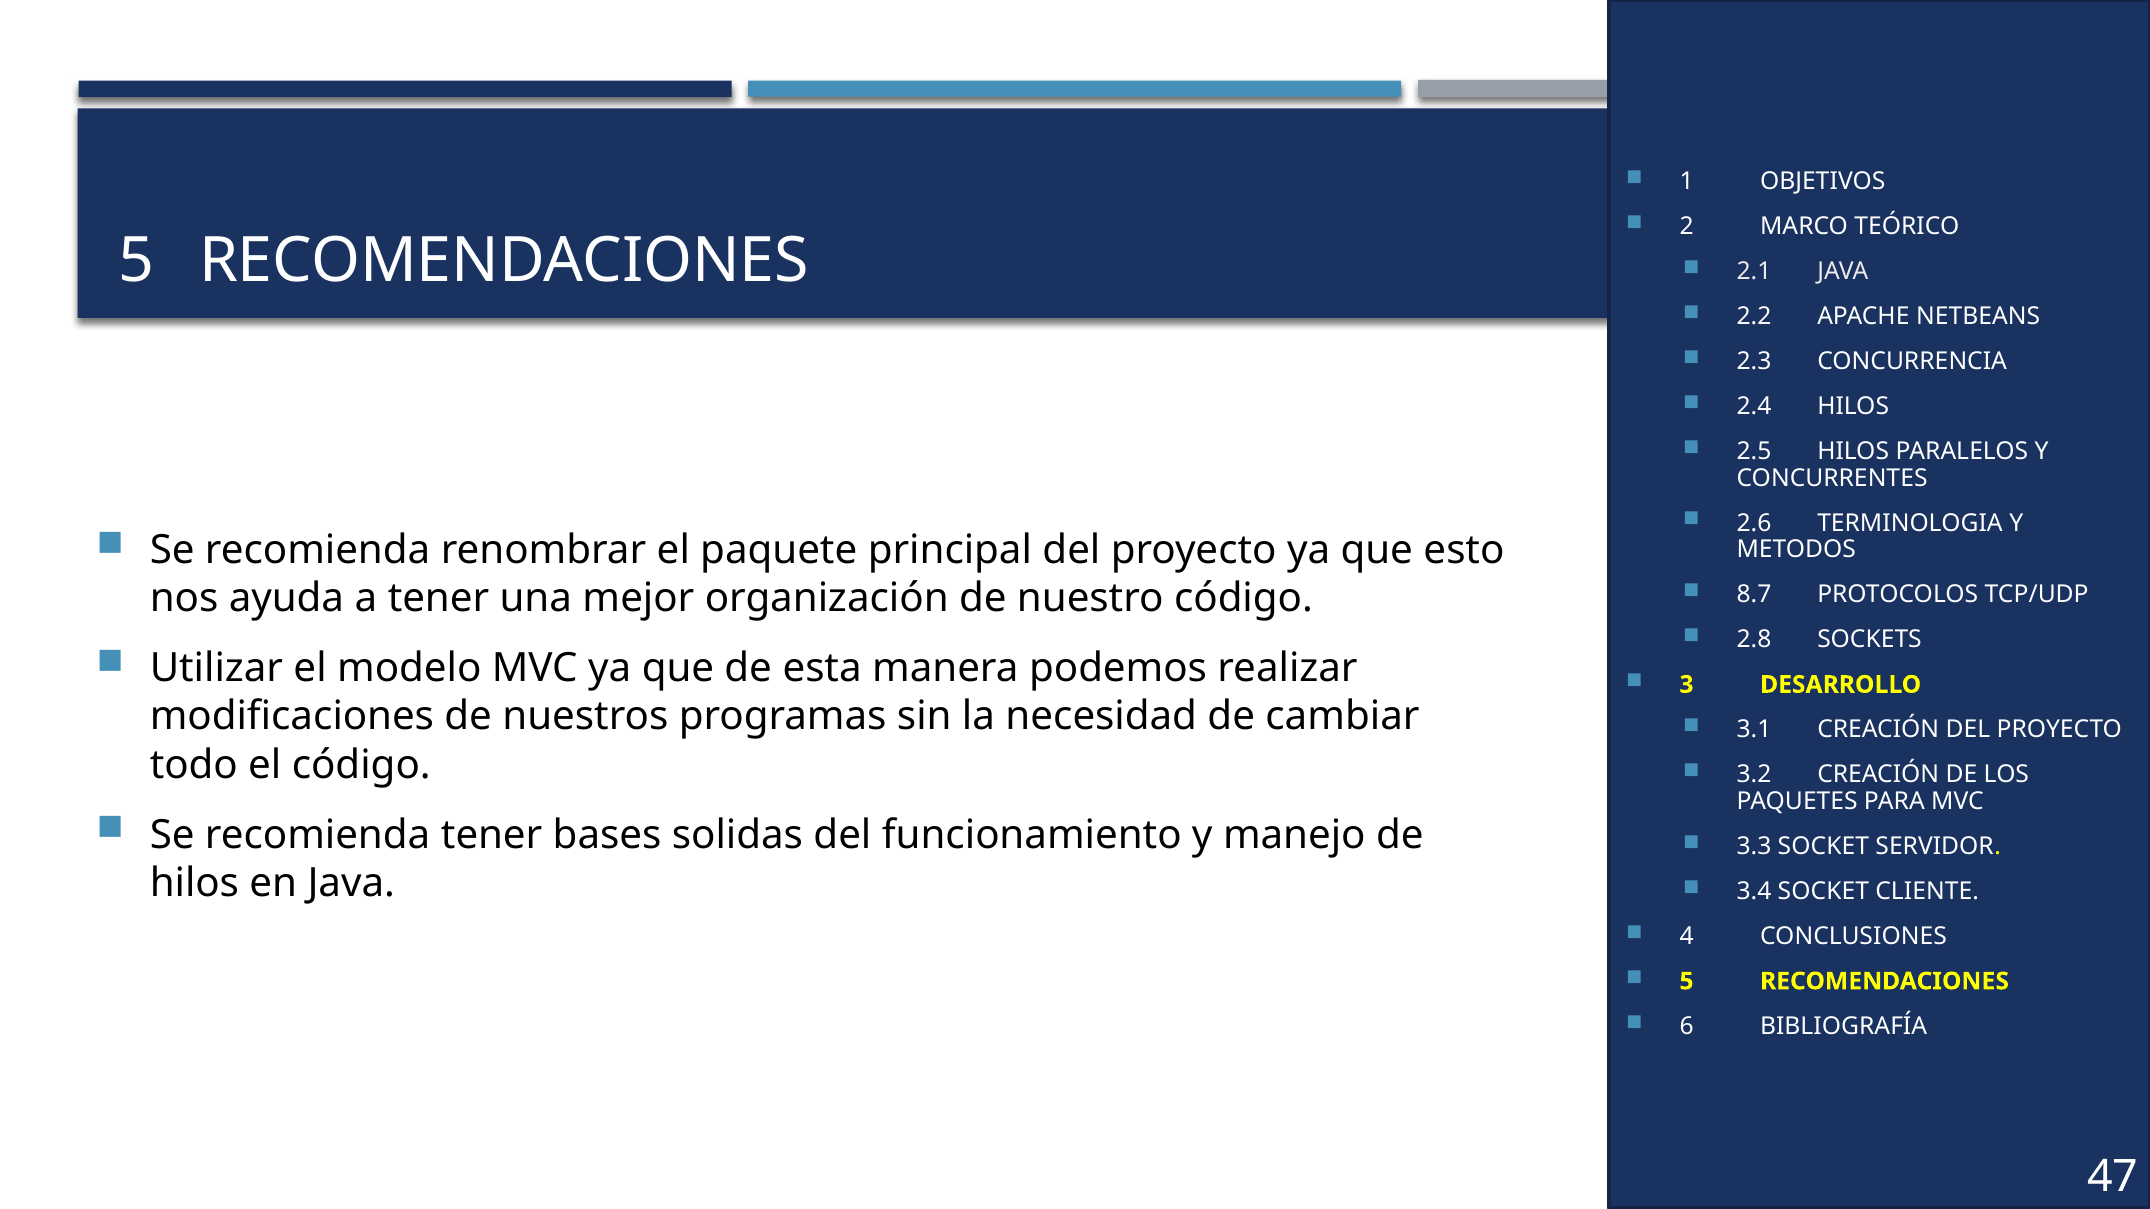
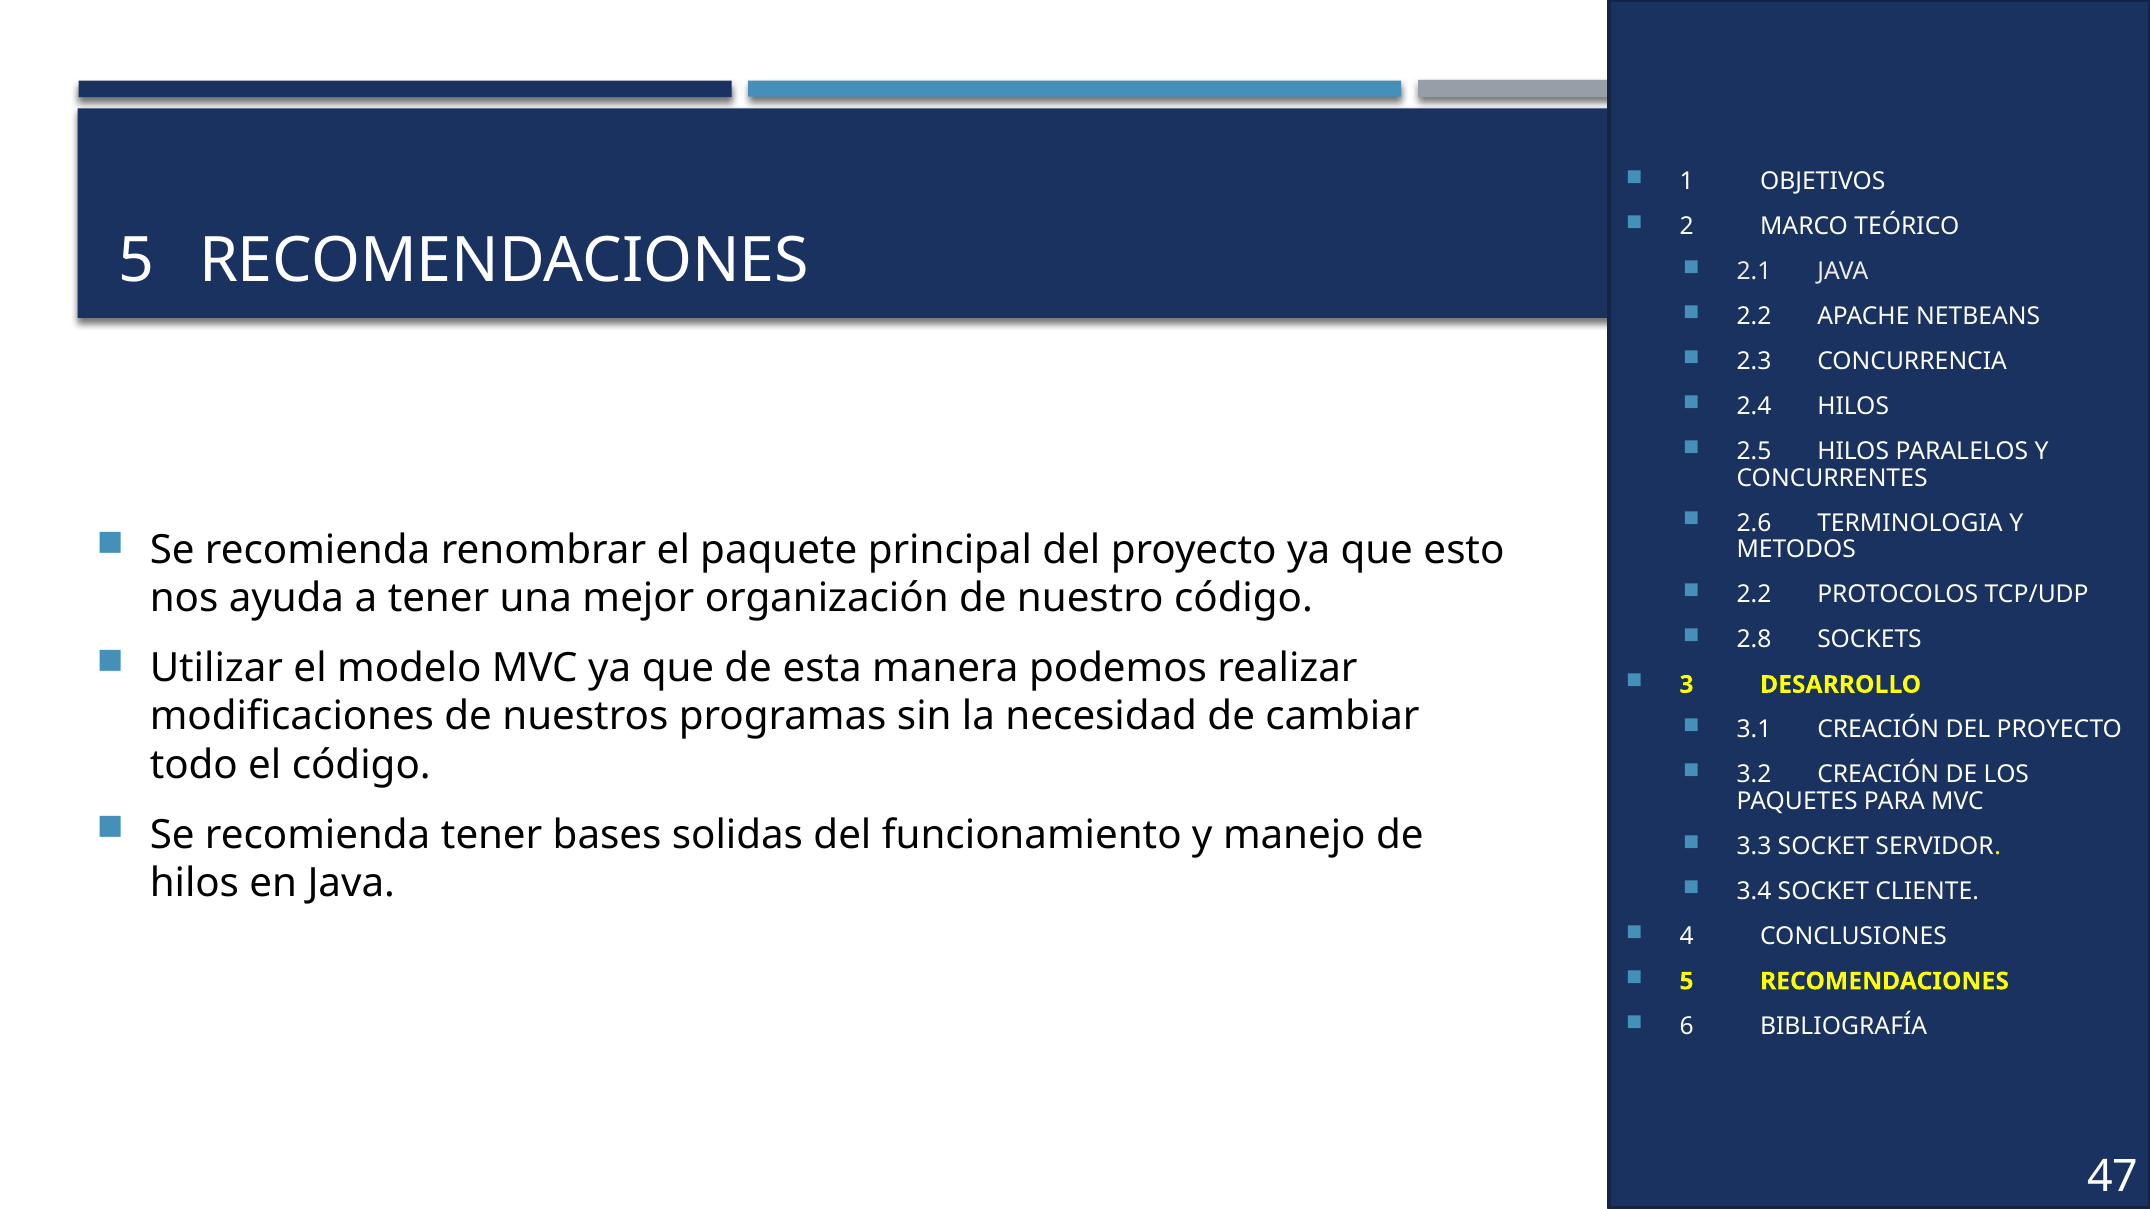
8.7 at (1754, 595): 8.7 -> 2.2
